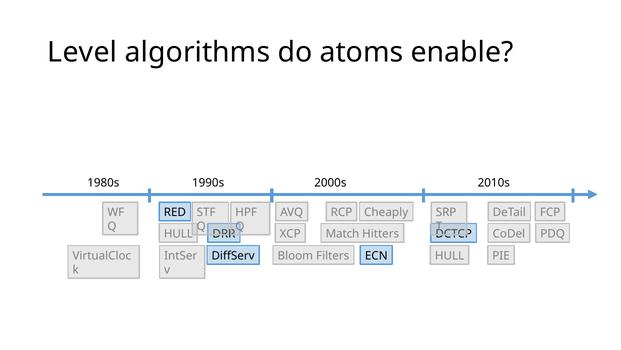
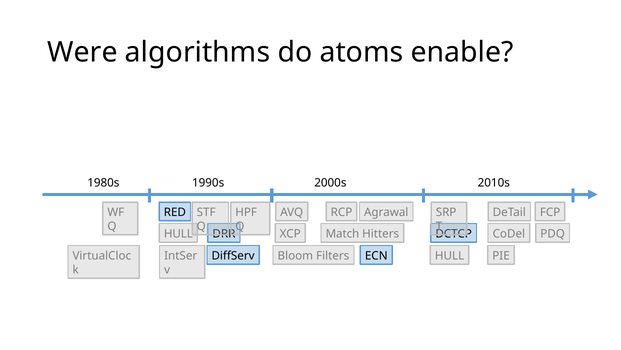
Level: Level -> Were
Cheaply: Cheaply -> Agrawal
